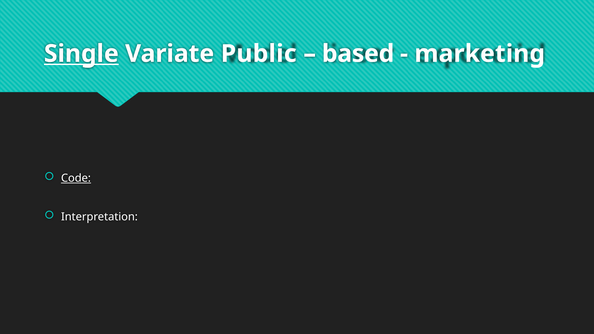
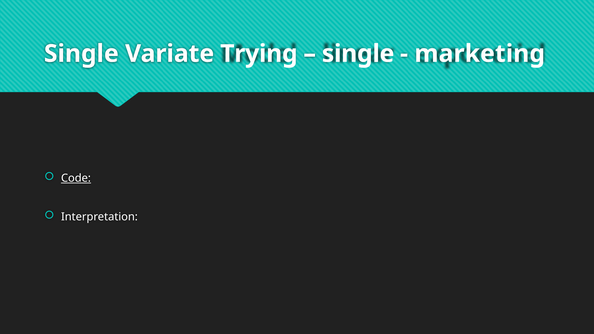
Single at (81, 54) underline: present -> none
Public: Public -> Trying
based at (358, 54): based -> single
